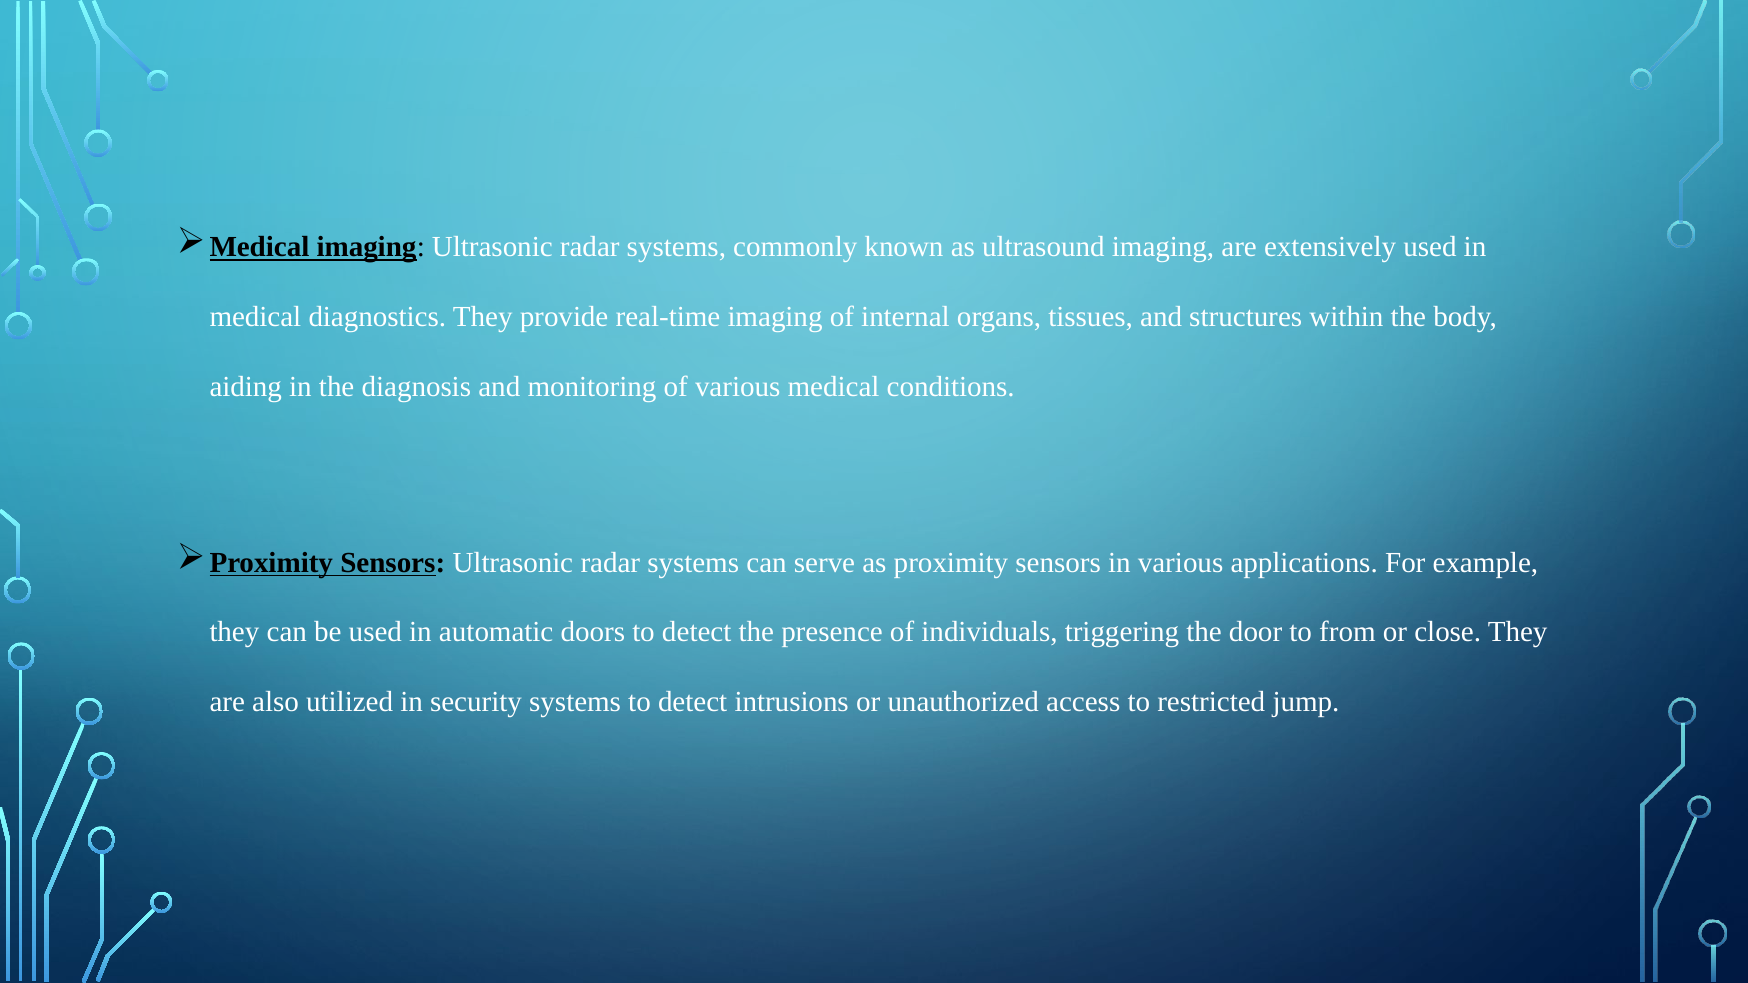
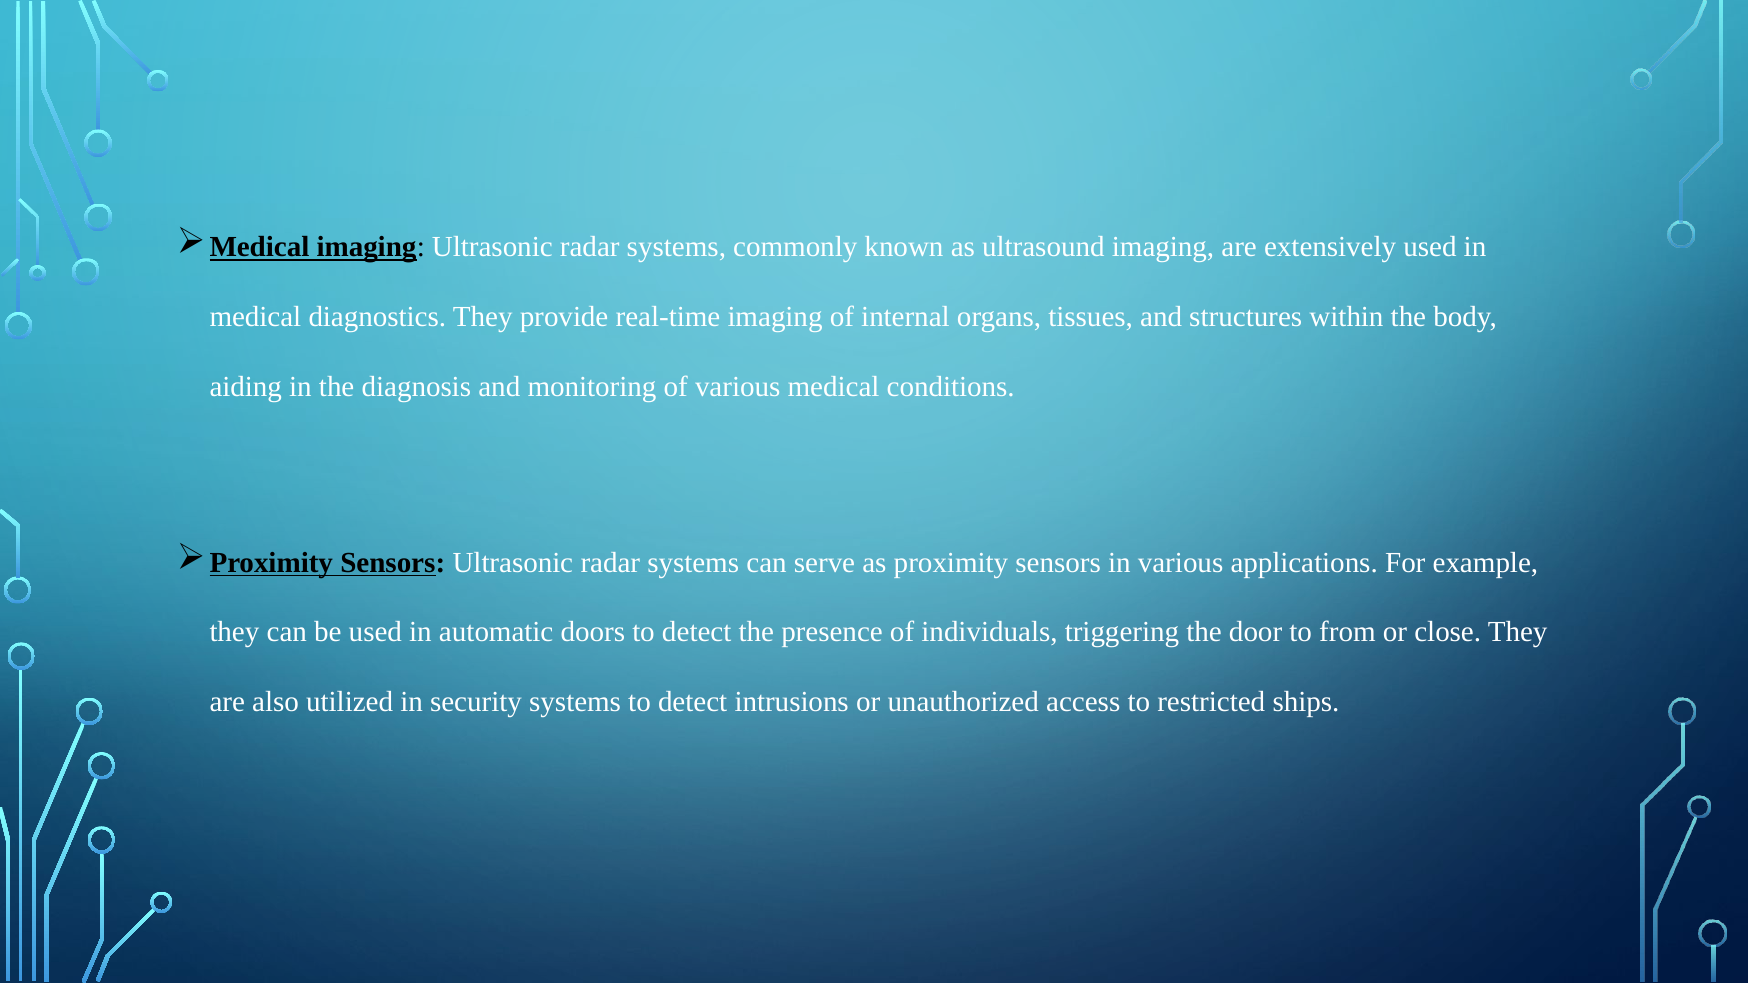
jump: jump -> ships
